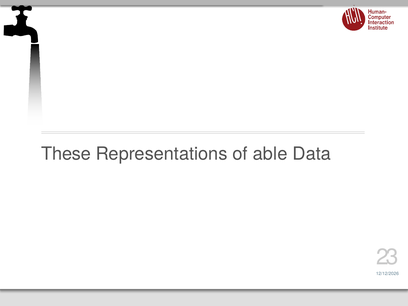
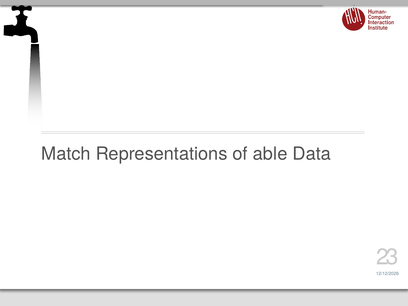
These: These -> Match
